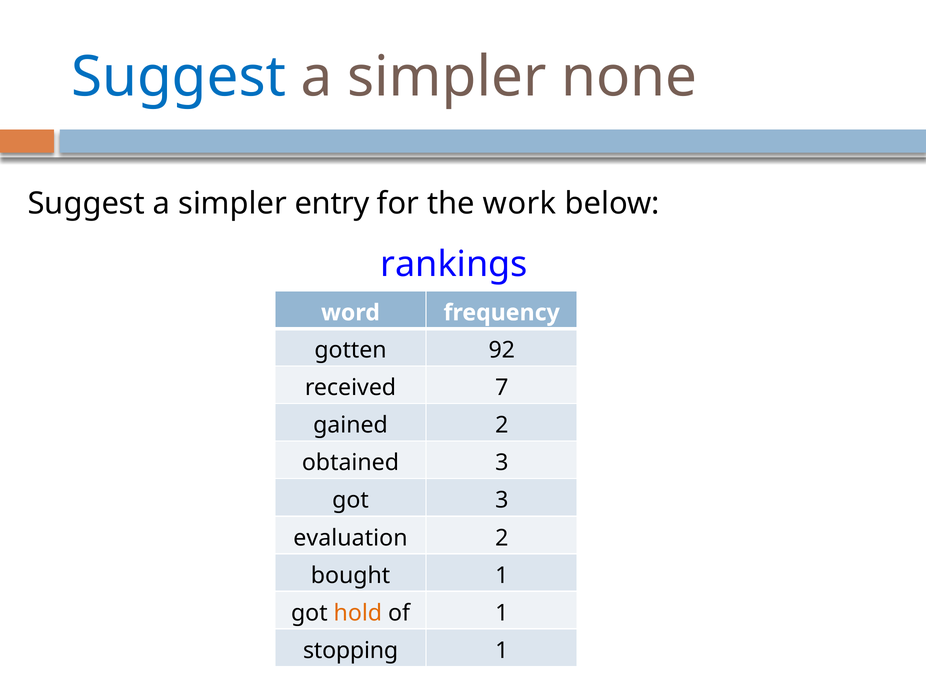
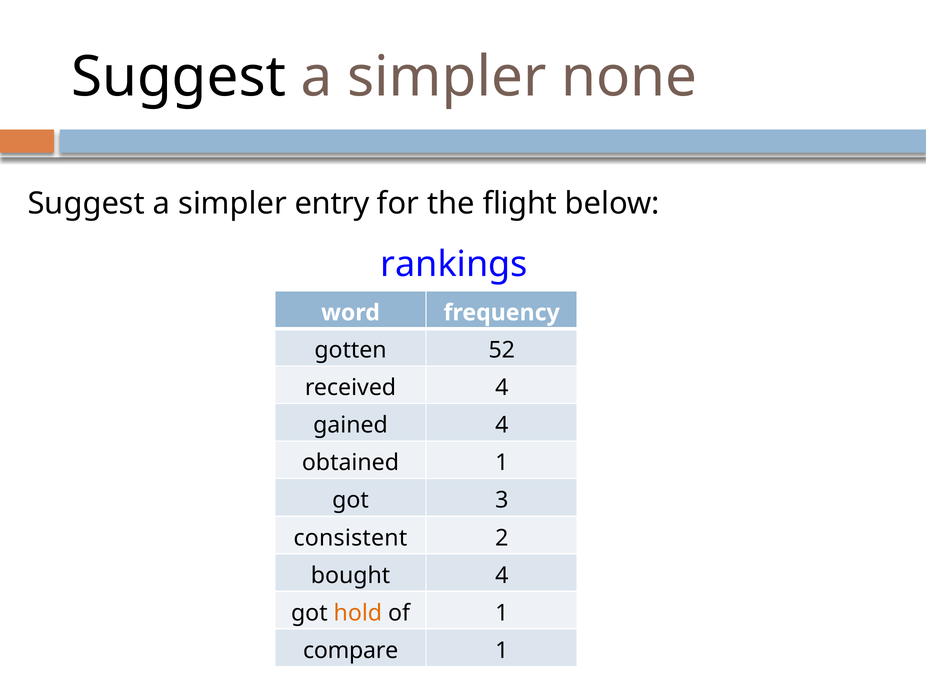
Suggest at (179, 77) colour: blue -> black
work: work -> flight
92: 92 -> 52
received 7: 7 -> 4
gained 2: 2 -> 4
obtained 3: 3 -> 1
evaluation: evaluation -> consistent
bought 1: 1 -> 4
stopping: stopping -> compare
